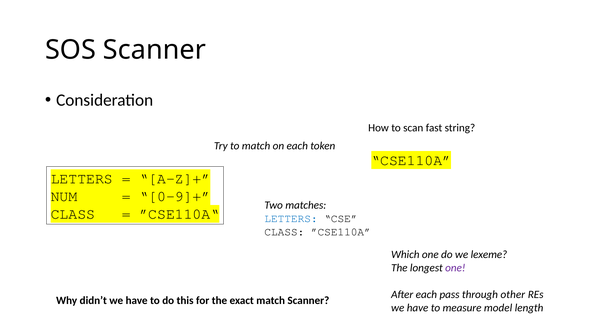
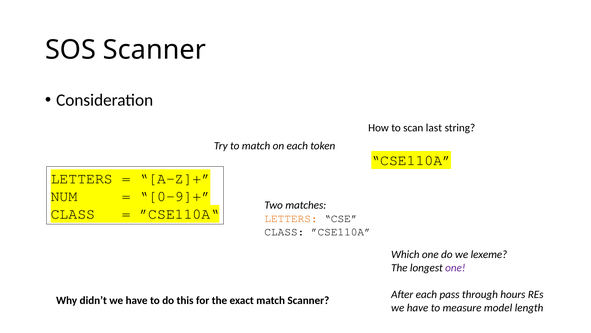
fast: fast -> last
LETTERS at (291, 218) colour: blue -> orange
other: other -> hours
